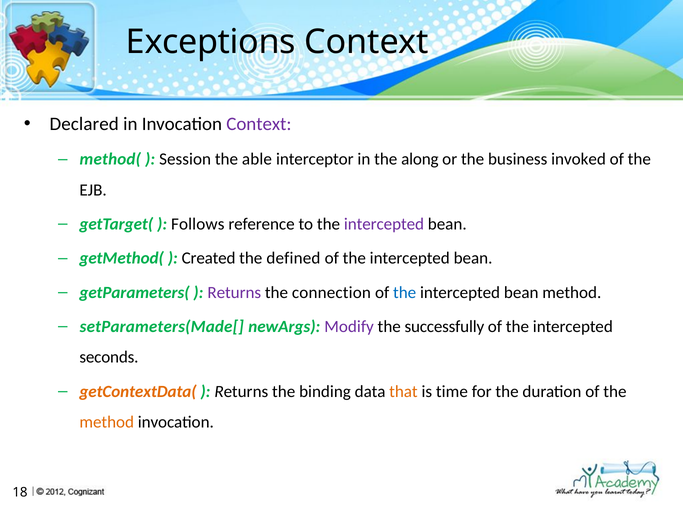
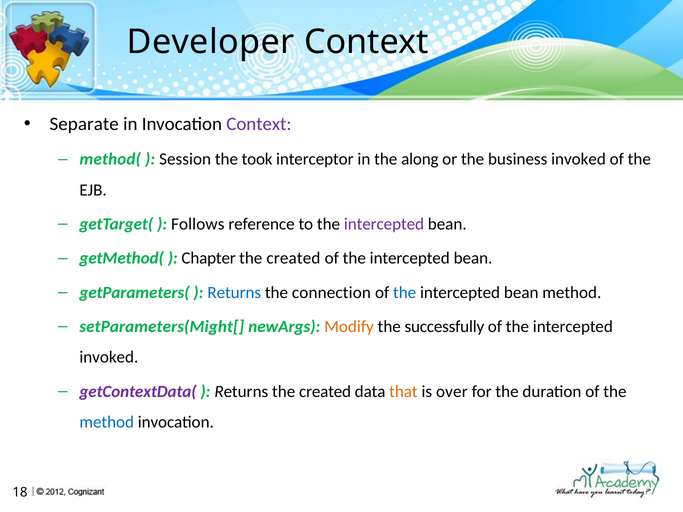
Exceptions: Exceptions -> Developer
Declared: Declared -> Separate
able: able -> took
Created: Created -> Chapter
defined at (293, 258): defined -> created
Returns at (234, 293) colour: purple -> blue
setParameters(Made[: setParameters(Made[ -> setParameters(Might[
Modify colour: purple -> orange
seconds at (109, 357): seconds -> invoked
getContextData( colour: orange -> purple
Returns the binding: binding -> created
time: time -> over
method at (107, 422) colour: orange -> blue
